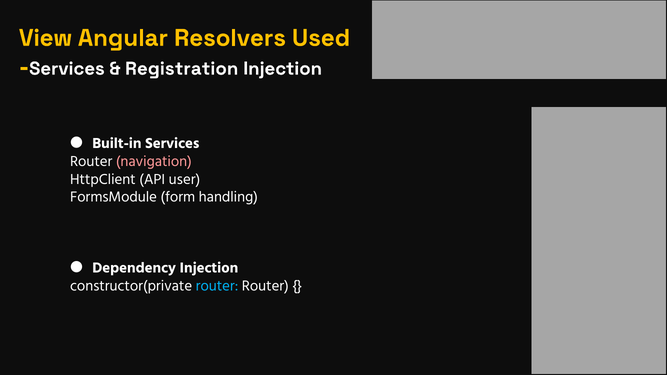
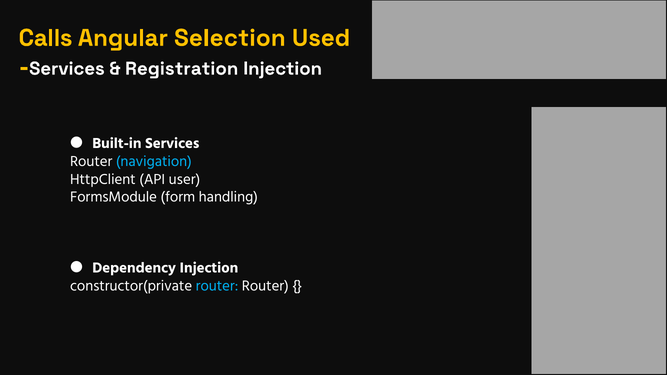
View: View -> Calls
Resolvers: Resolvers -> Selection
navigation colour: pink -> light blue
